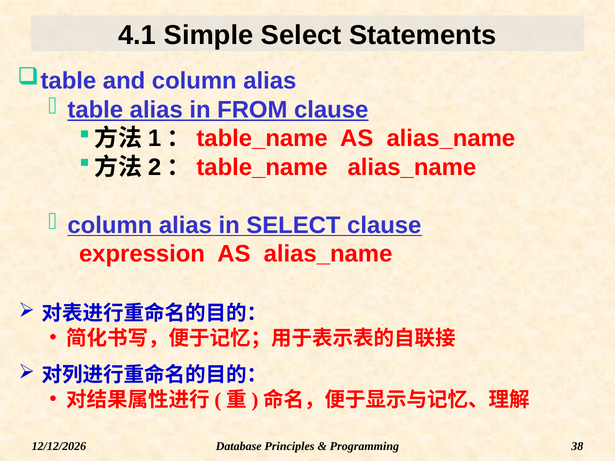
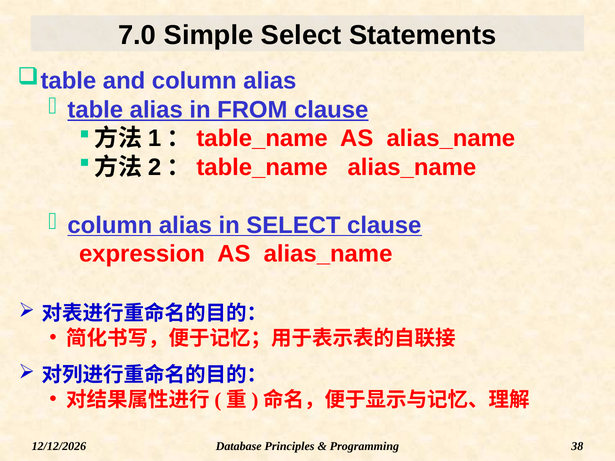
4.1: 4.1 -> 7.0
